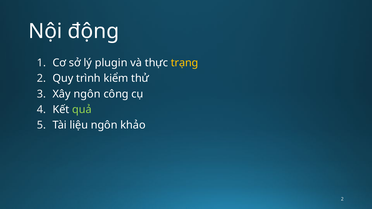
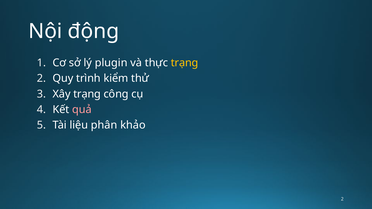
Xây ngôn: ngôn -> trạng
quả colour: light green -> pink
liệu ngôn: ngôn -> phân
